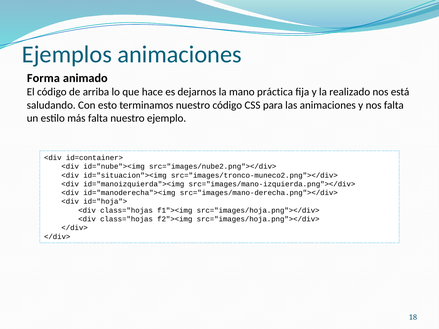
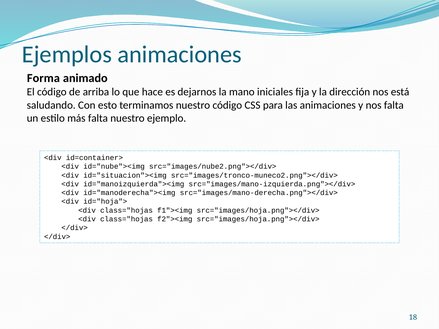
práctica: práctica -> iniciales
realizado: realizado -> dirección
